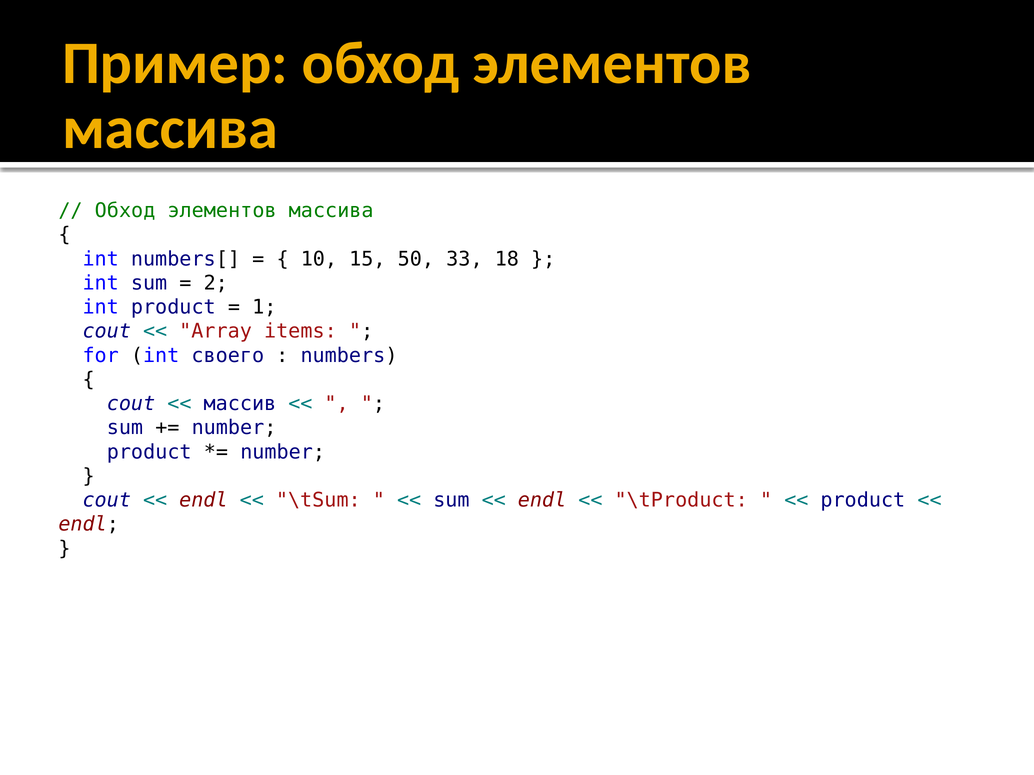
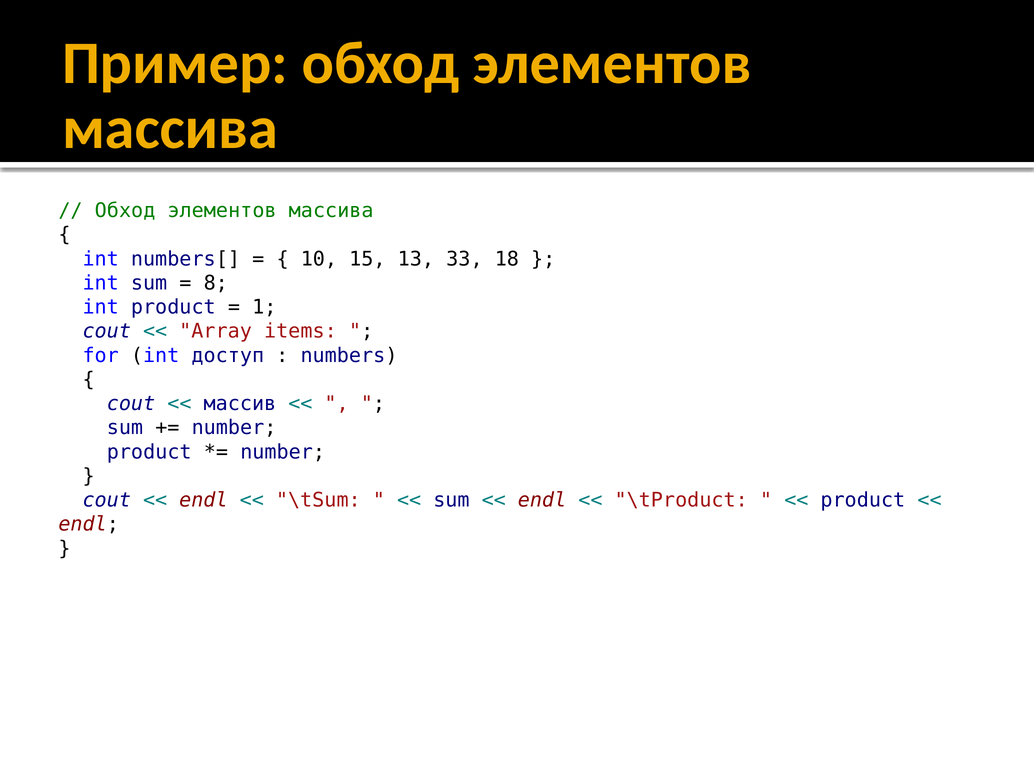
50: 50 -> 13
2: 2 -> 8
своего: своего -> доступ
